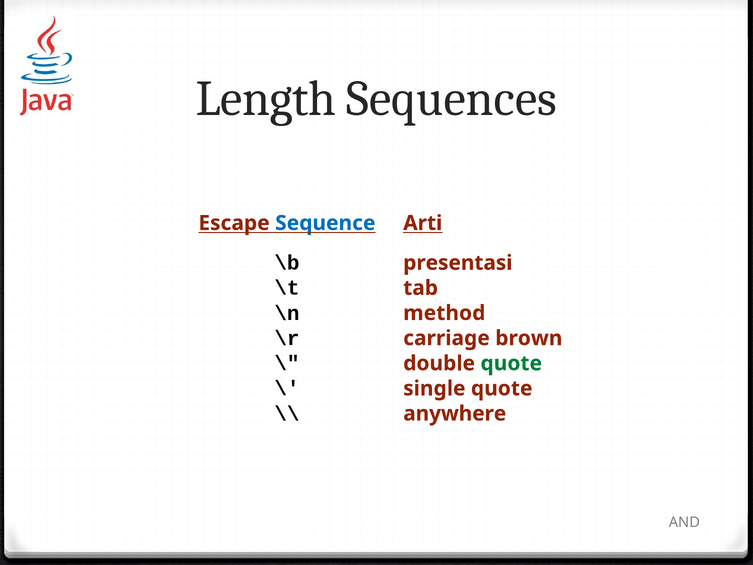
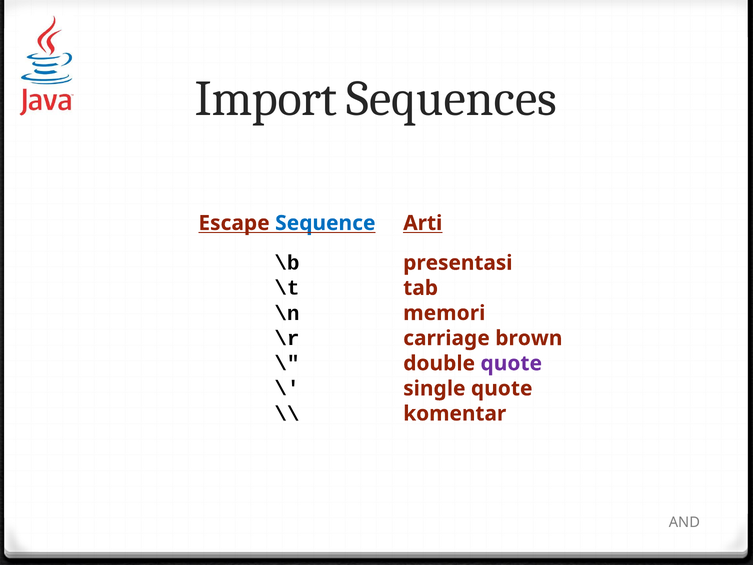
Length: Length -> Import
method: method -> memori
quote at (511, 363) colour: green -> purple
anywhere: anywhere -> komentar
